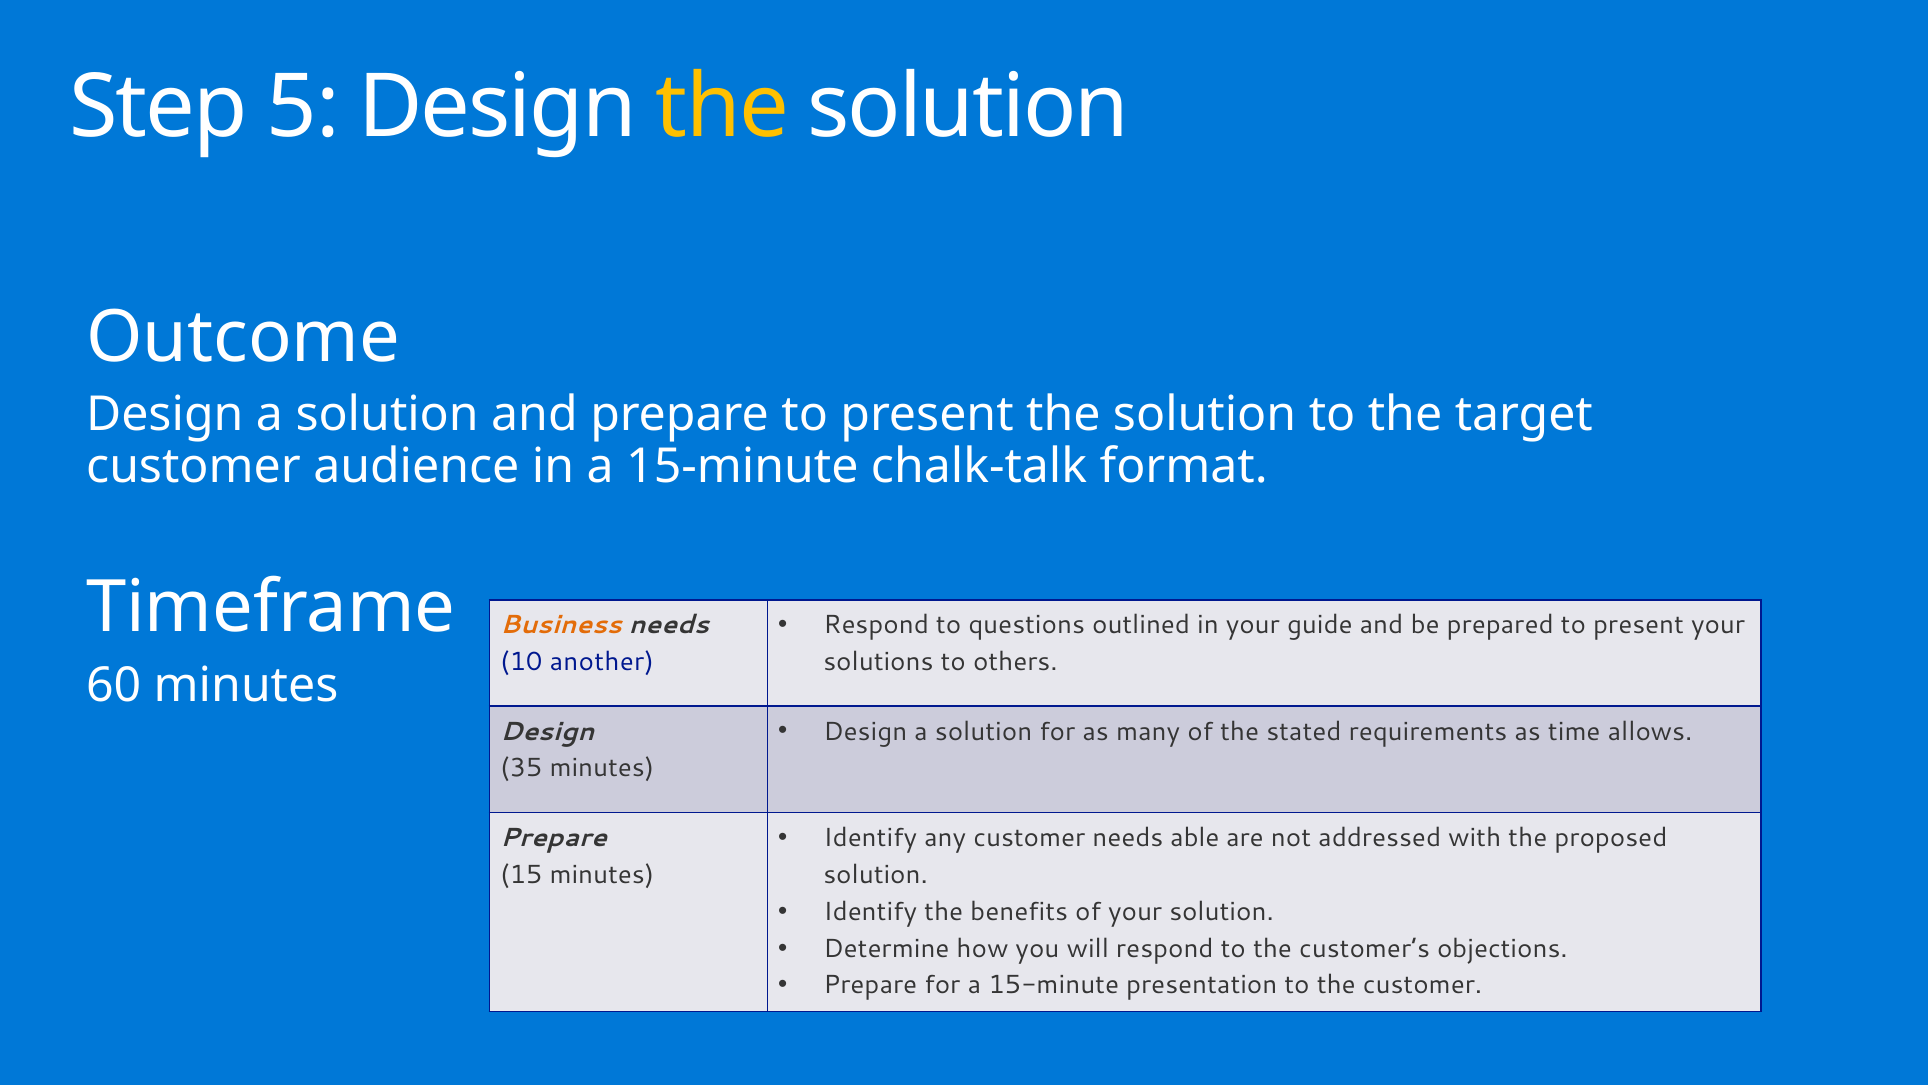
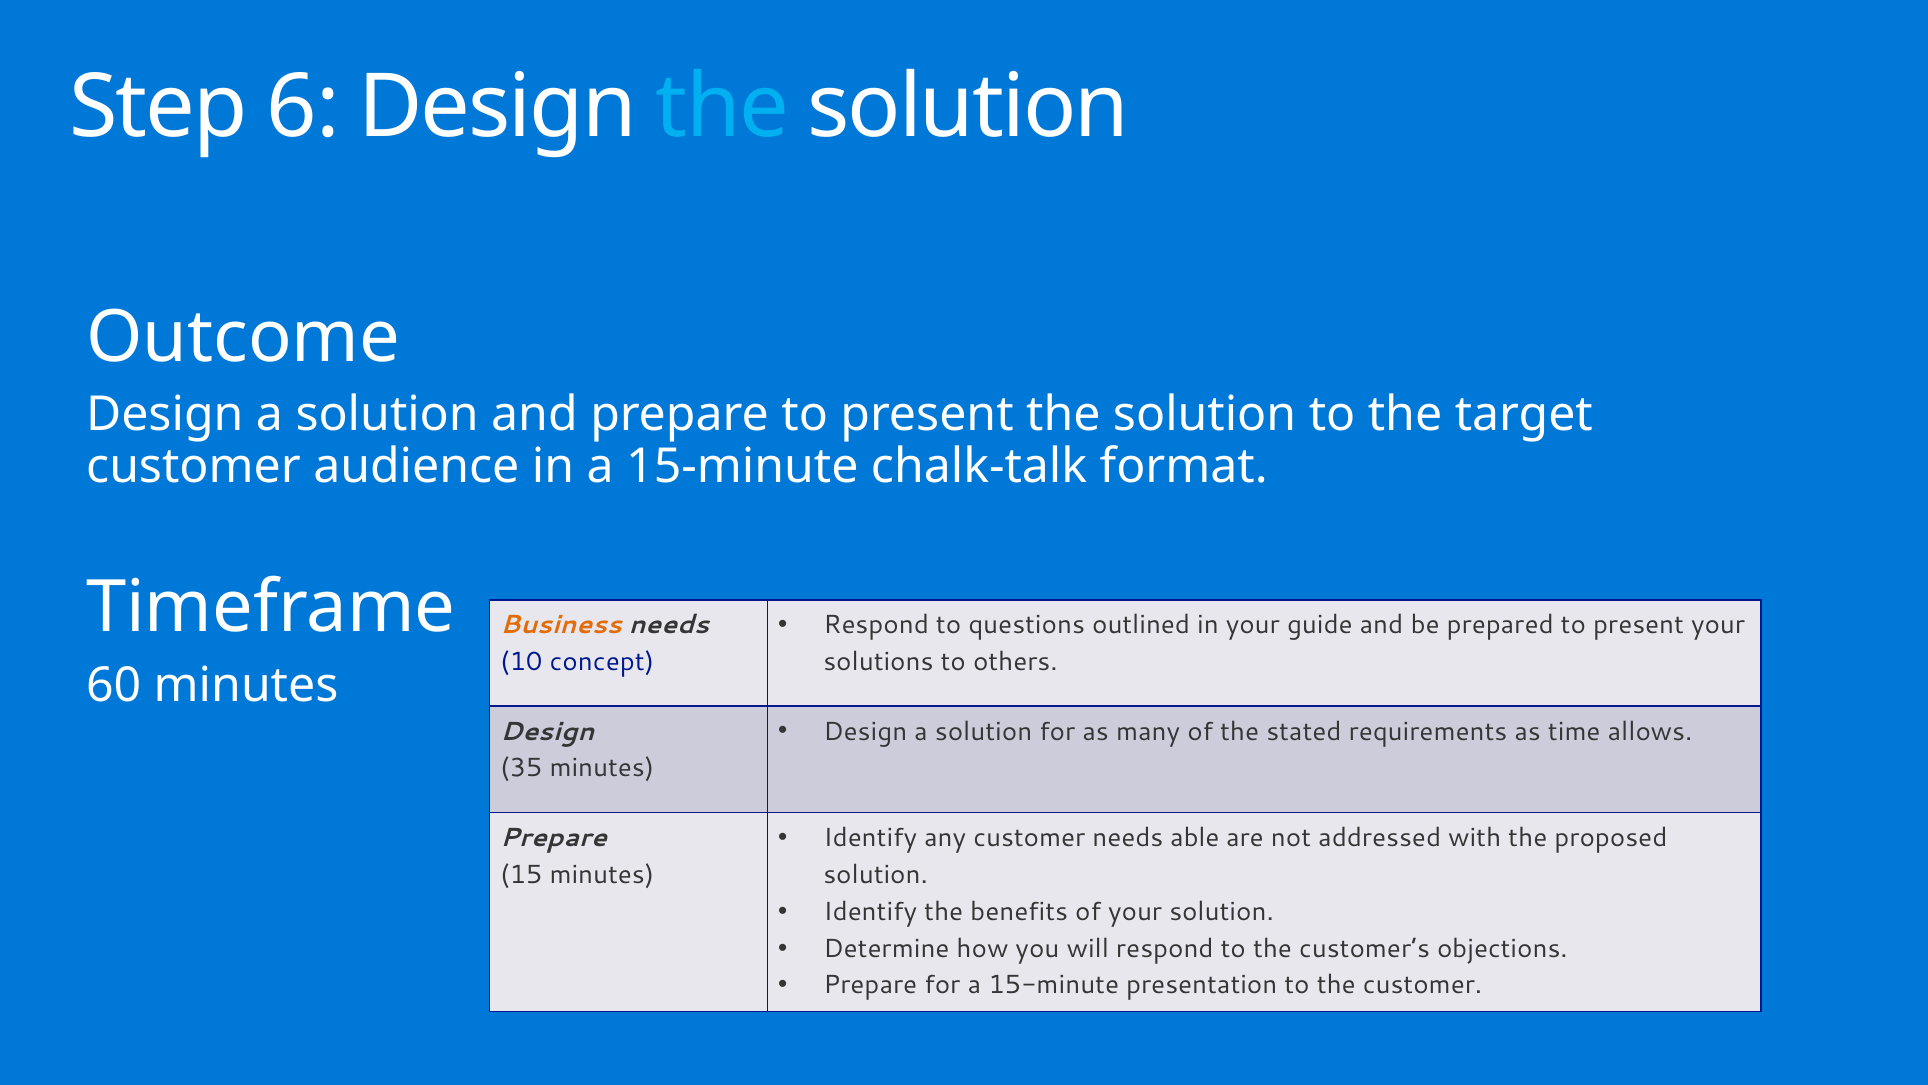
5: 5 -> 6
the at (723, 108) colour: yellow -> light blue
another: another -> concept
